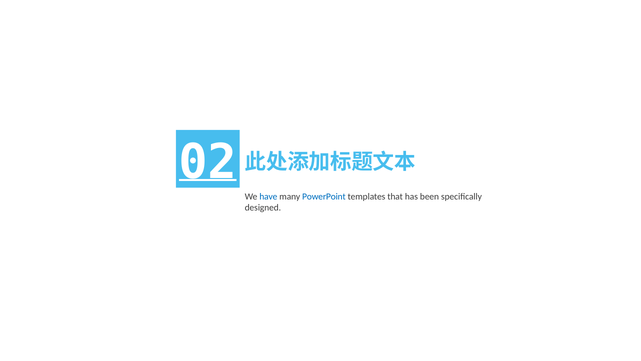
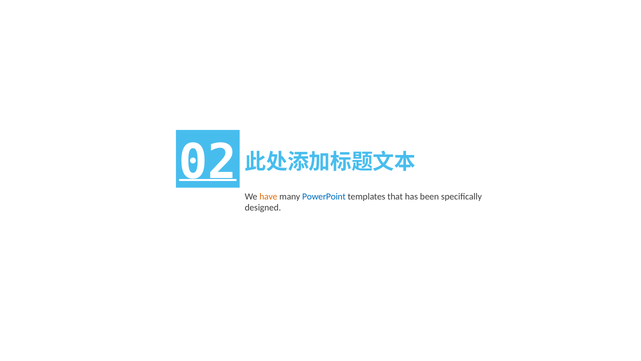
have colour: blue -> orange
